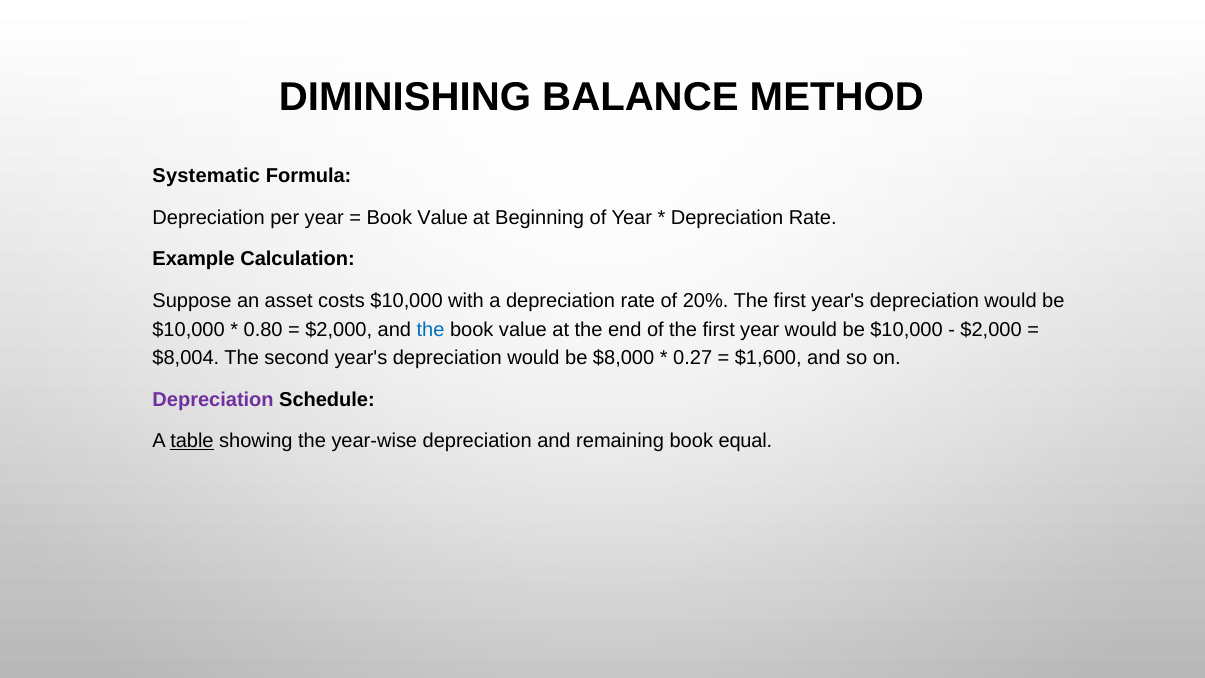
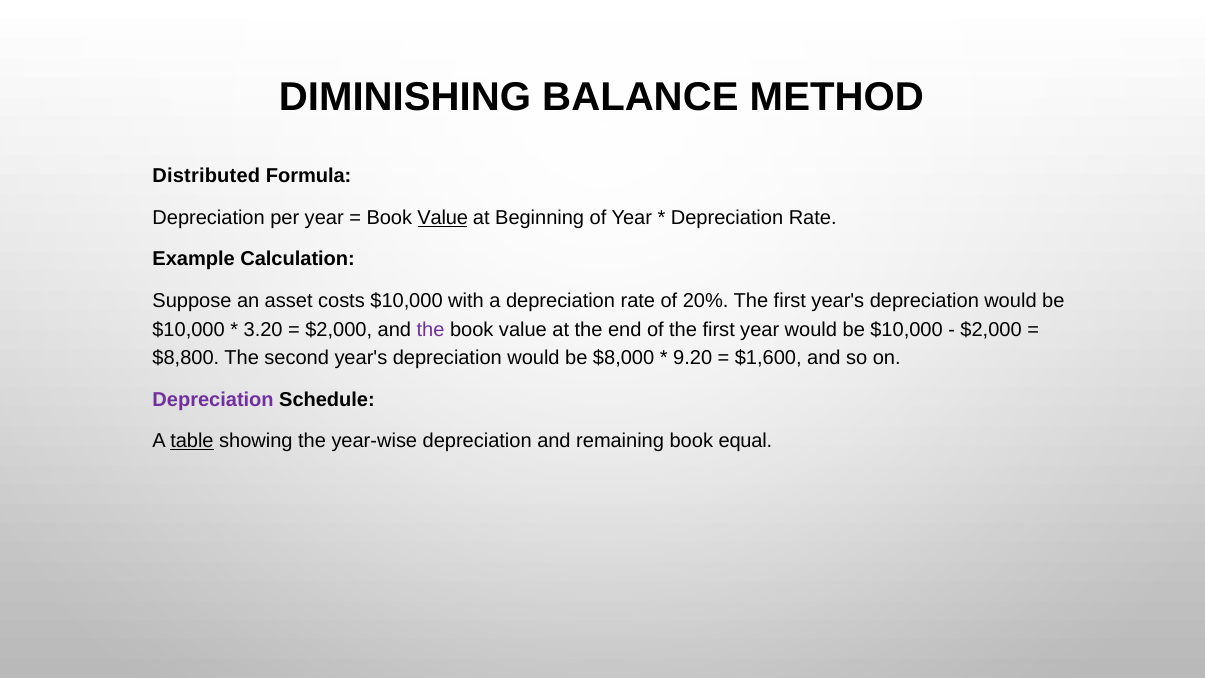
Systematic: Systematic -> Distributed
Value at (443, 218) underline: none -> present
0.80: 0.80 -> 3.20
the at (431, 329) colour: blue -> purple
$8,004: $8,004 -> $8,800
0.27: 0.27 -> 9.20
